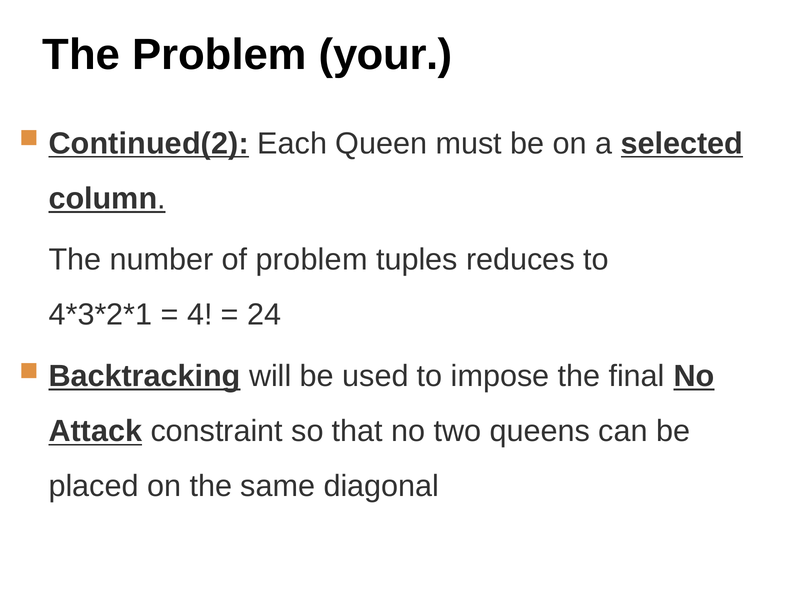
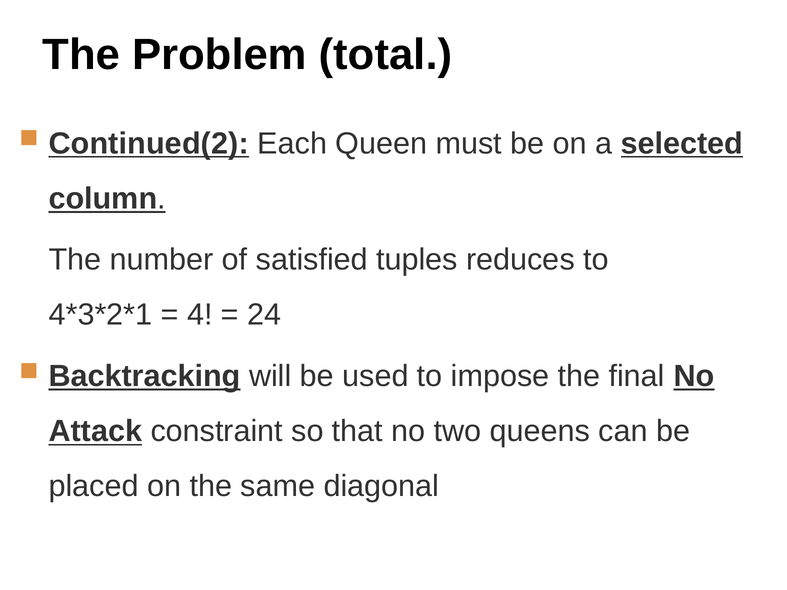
your: your -> total
of problem: problem -> satisfied
